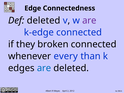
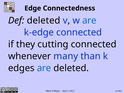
are at (89, 21) colour: purple -> blue
broken: broken -> cutting
every: every -> many
